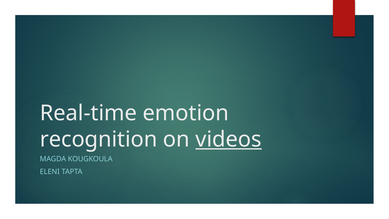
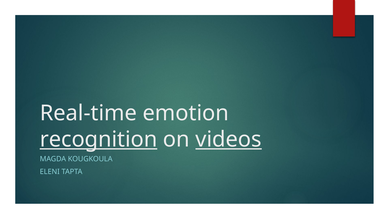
recognition underline: none -> present
